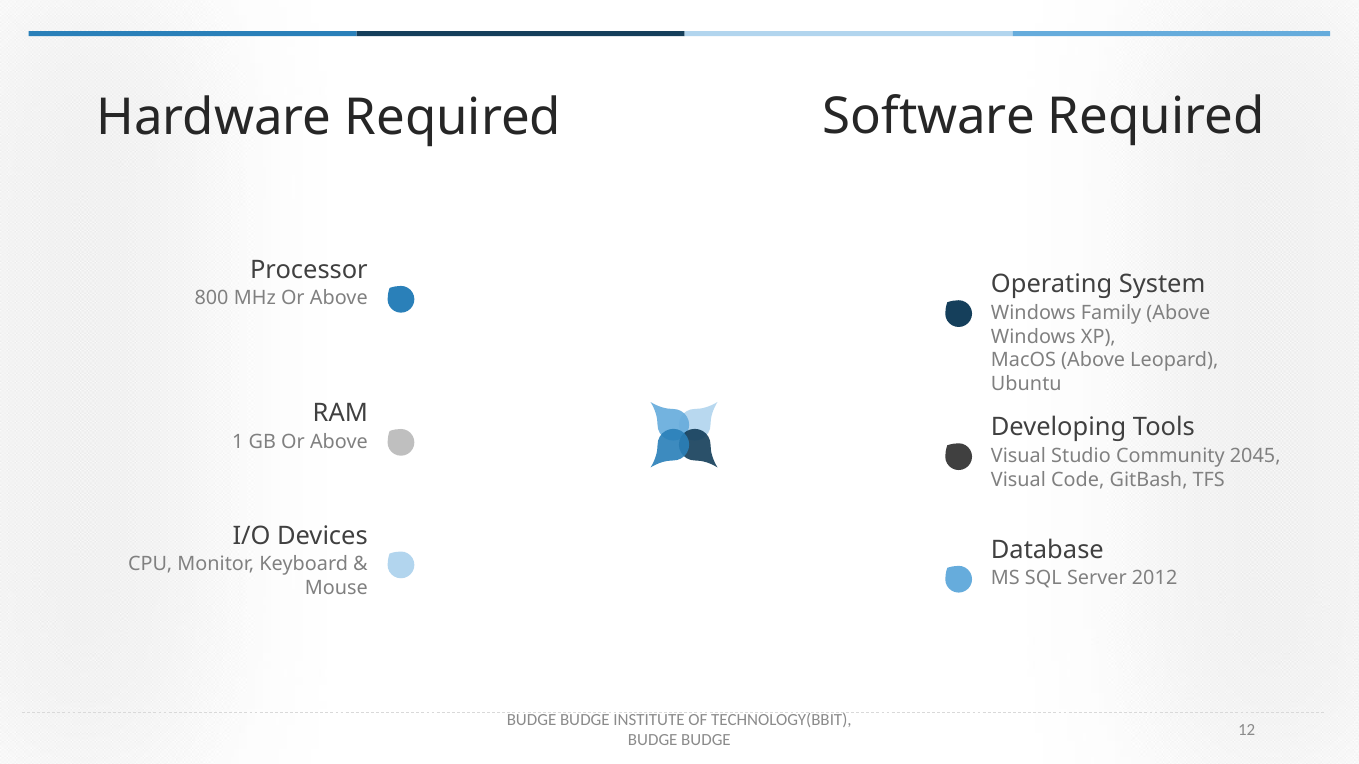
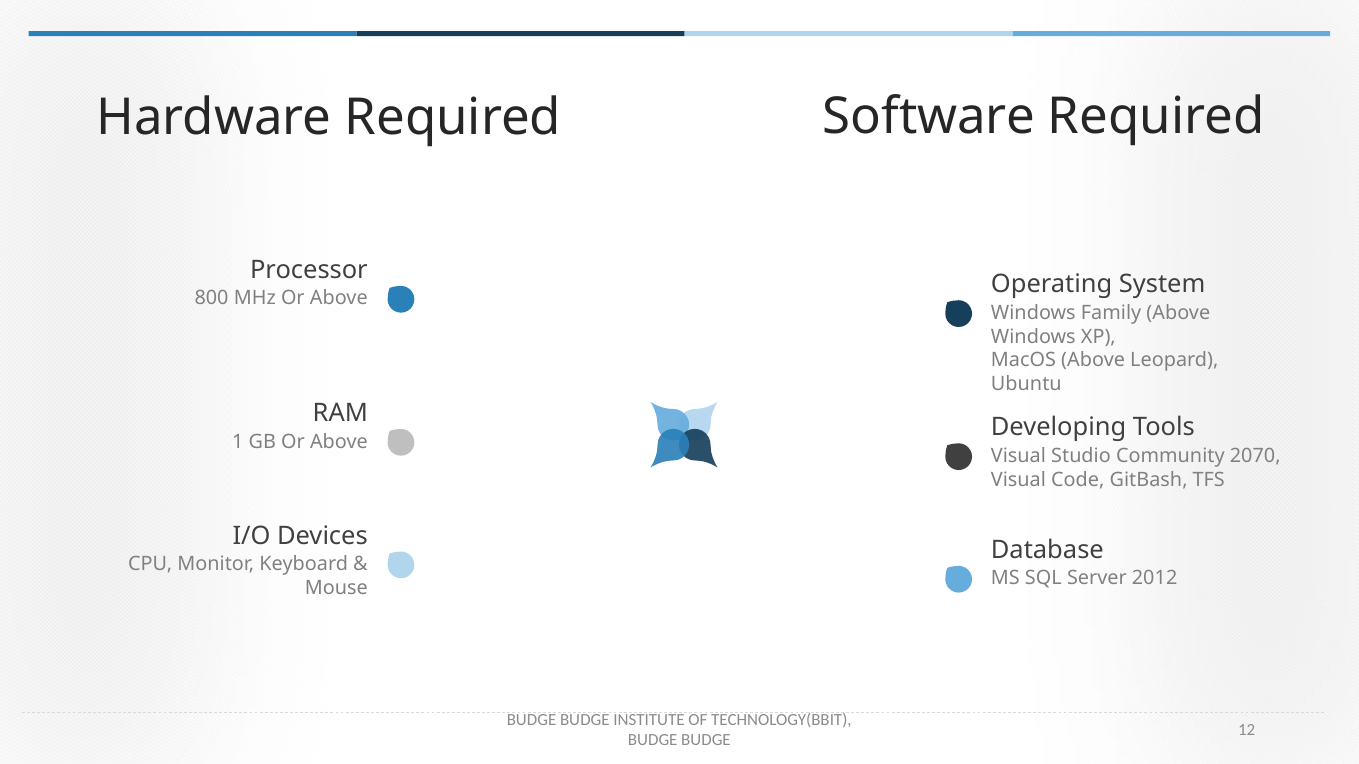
2045: 2045 -> 2070
